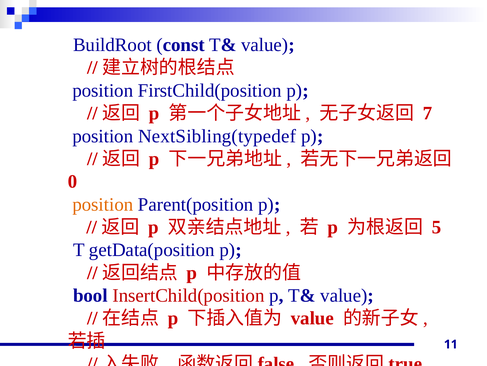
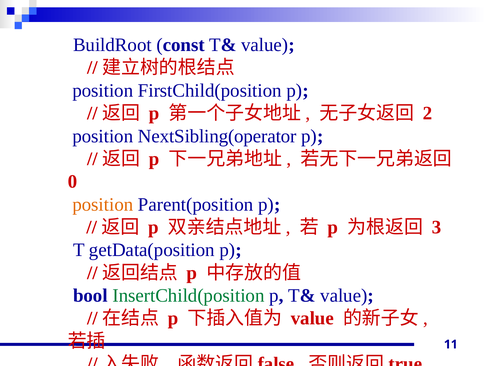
7: 7 -> 2
NextSibling(typedef: NextSibling(typedef -> NextSibling(operator
5: 5 -> 3
InsertChild(position colour: red -> green
